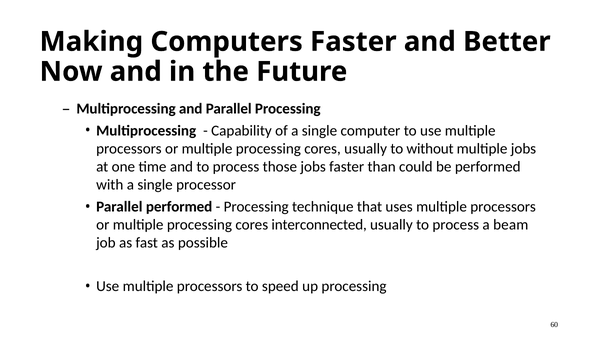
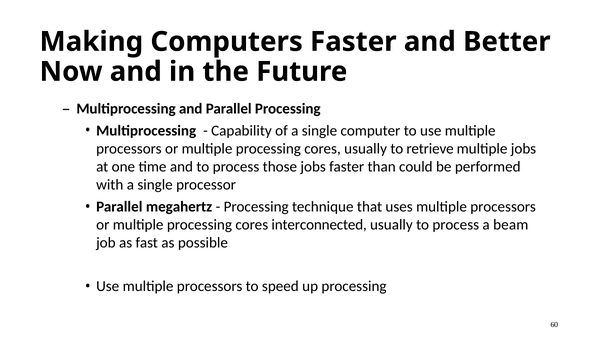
without: without -> retrieve
Parallel performed: performed -> megahertz
